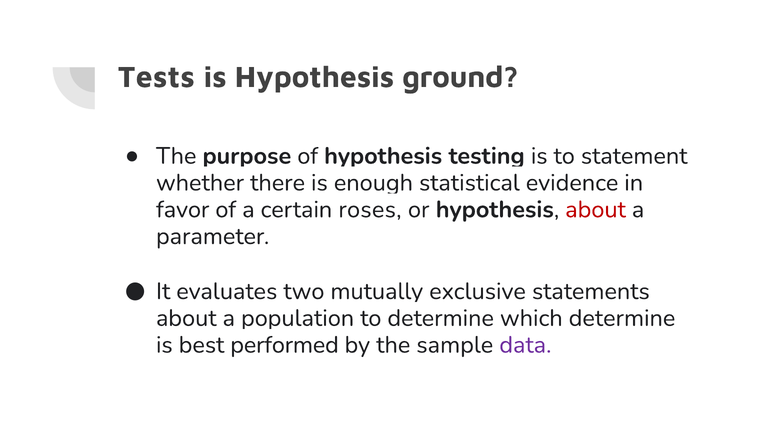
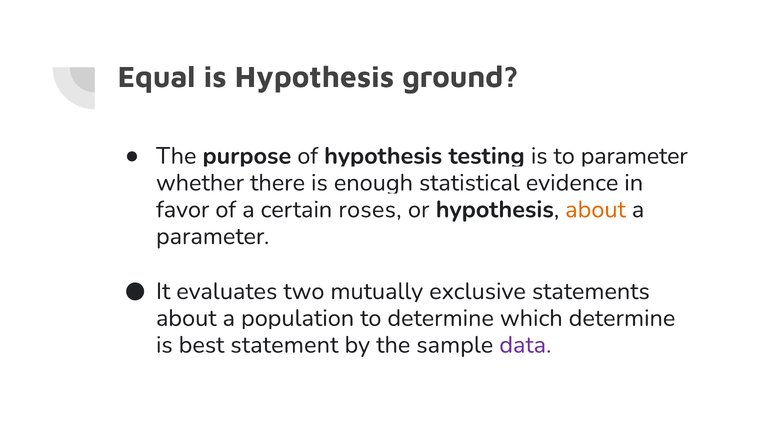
Tests: Tests -> Equal
statement at (634, 156): statement -> parameter
about at (595, 210) colour: red -> orange
performed: performed -> statement
